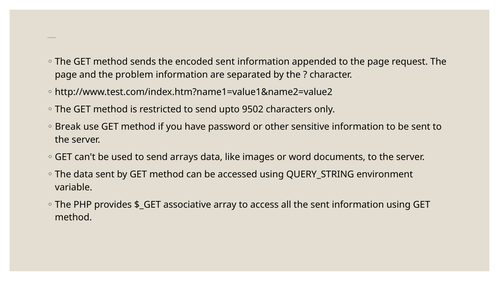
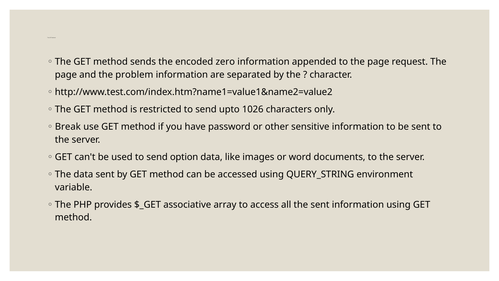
encoded sent: sent -> zero
9502: 9502 -> 1026
arrays: arrays -> option
